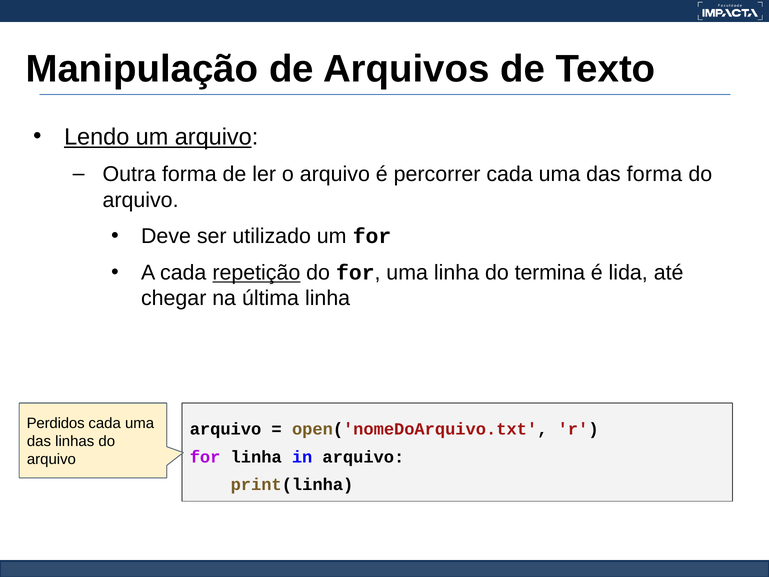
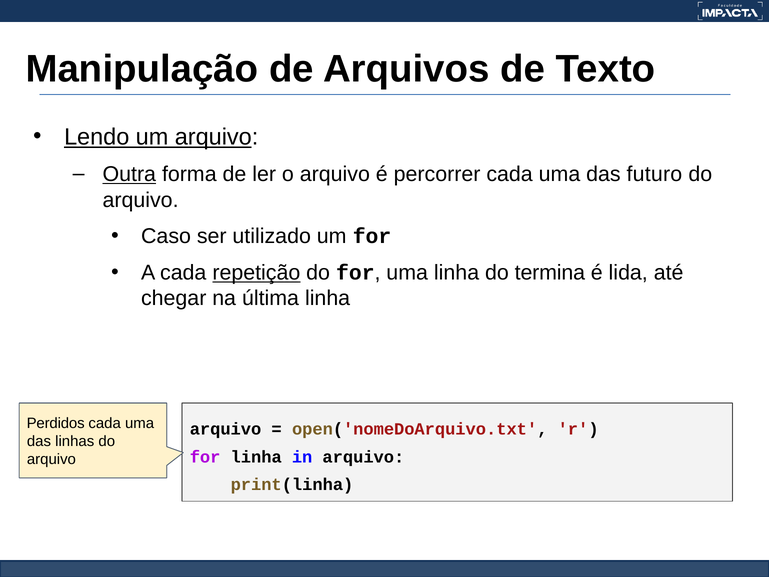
Outra underline: none -> present
das forma: forma -> futuro
Deve: Deve -> Caso
